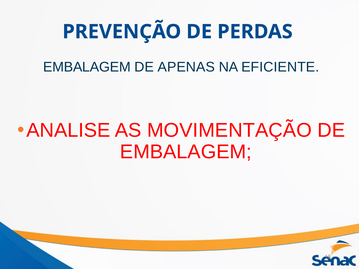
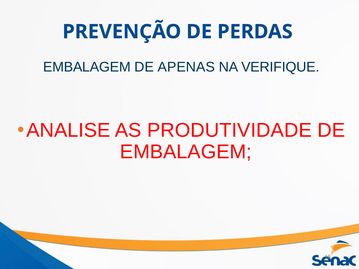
EFICIENTE: EFICIENTE -> VERIFIQUE
MOVIMENTAÇÃO: MOVIMENTAÇÃO -> PRODUTIVIDADE
